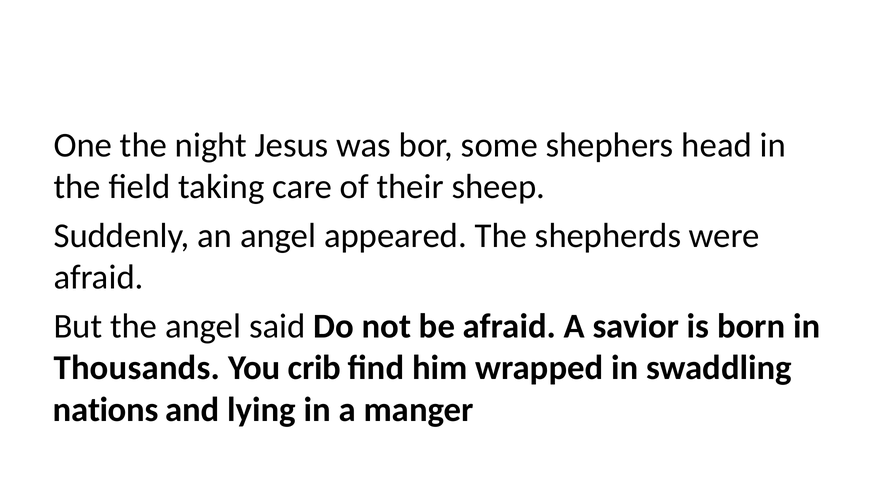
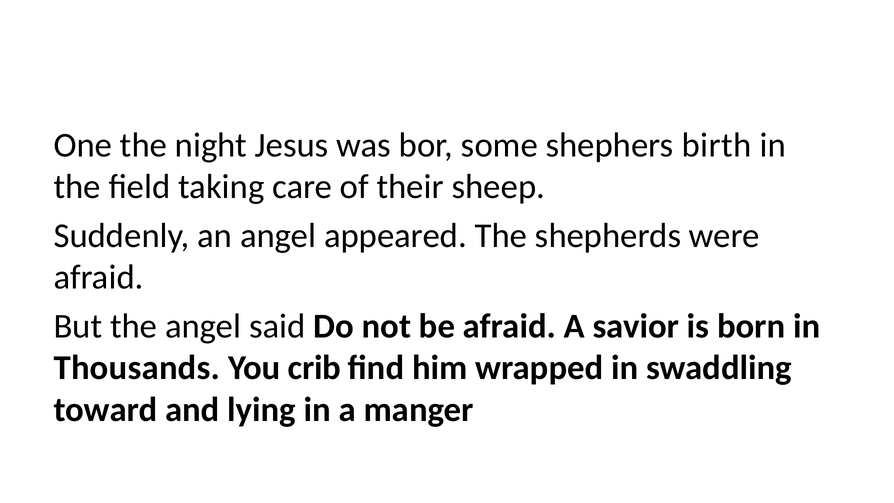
head: head -> birth
nations: nations -> toward
